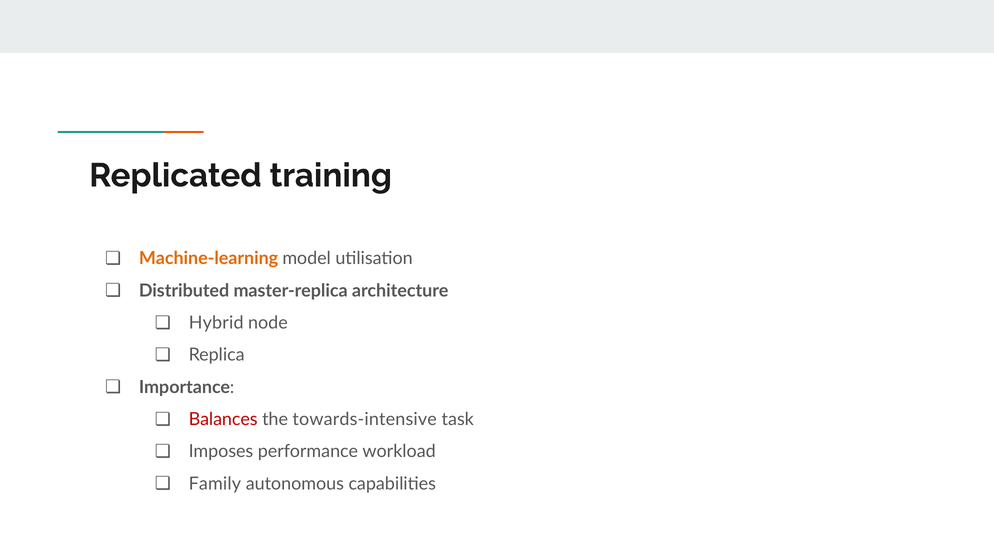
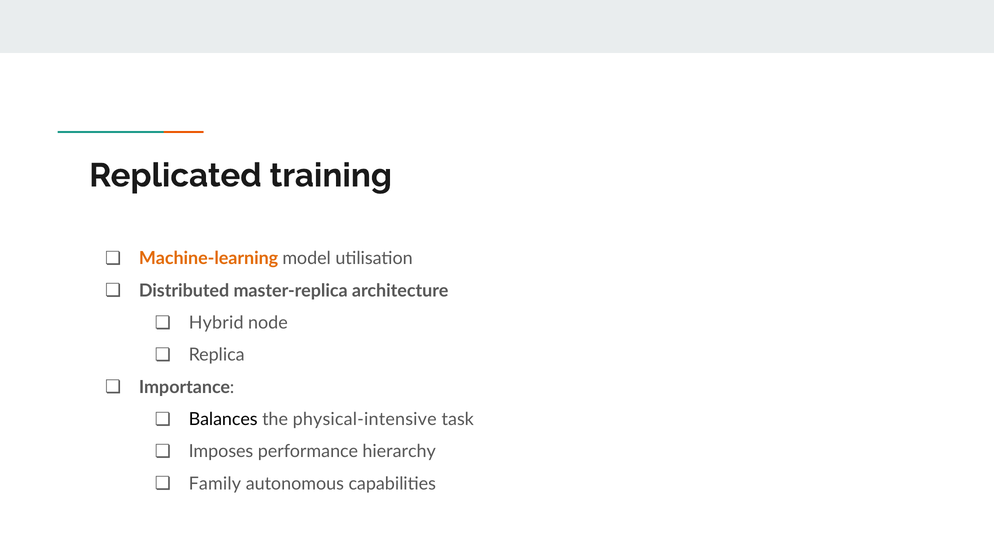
Balances colour: red -> black
towards-intensive: towards-intensive -> physical-intensive
workload: workload -> hierarchy
